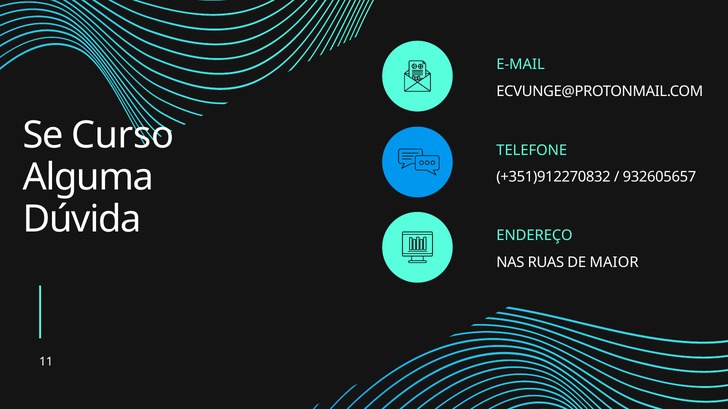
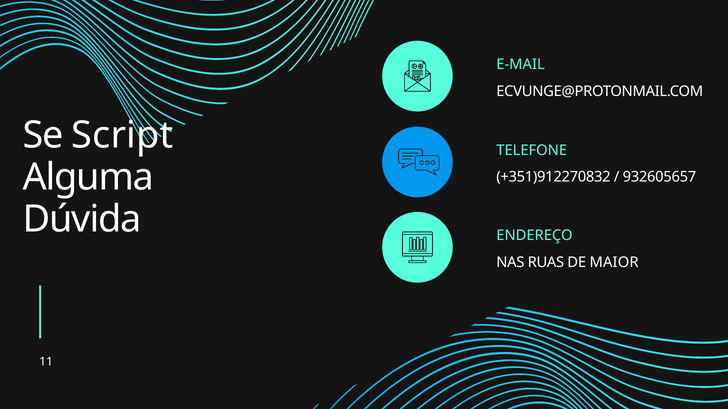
Curso: Curso -> Script
